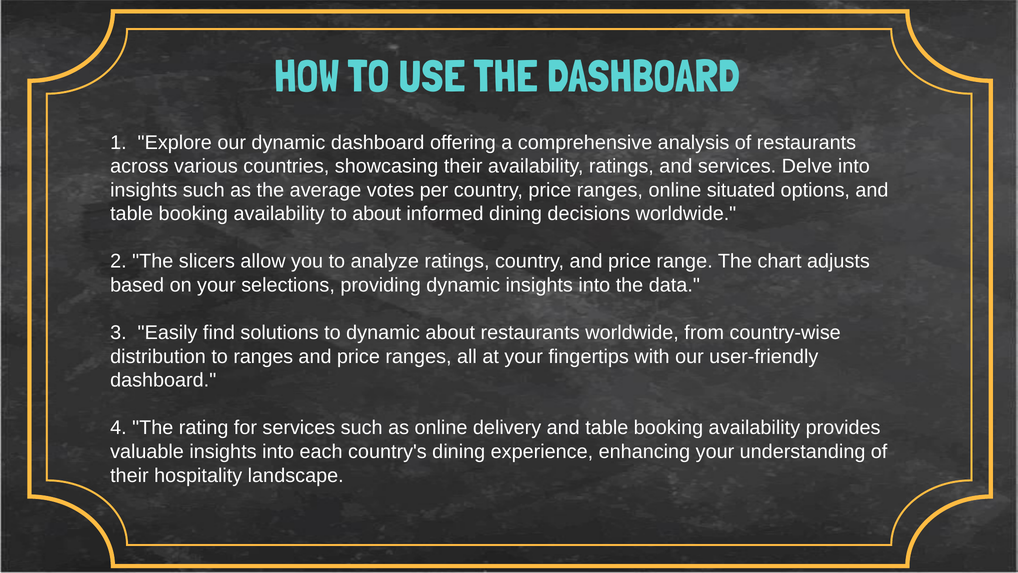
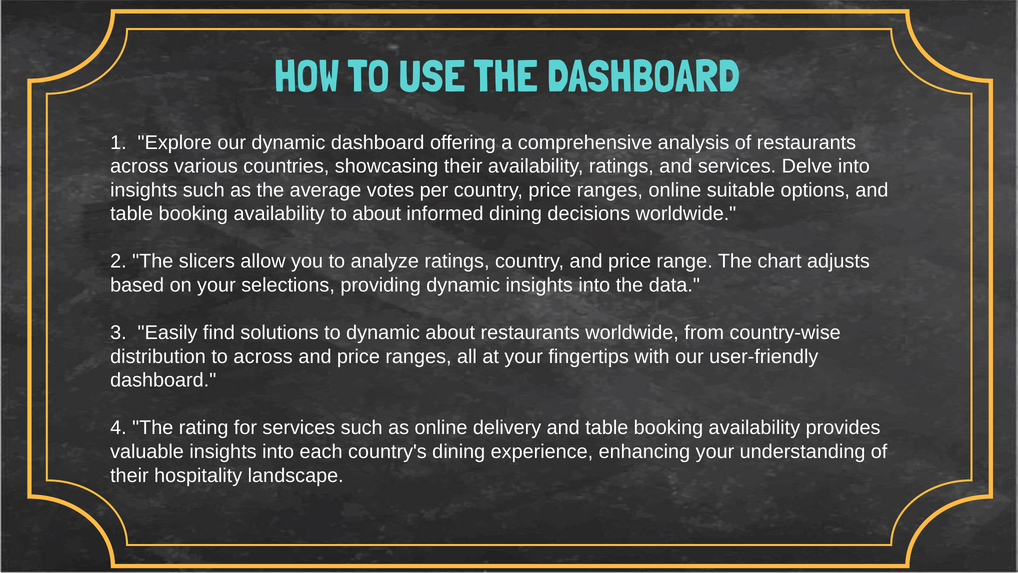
situated: situated -> suitable
to ranges: ranges -> across
